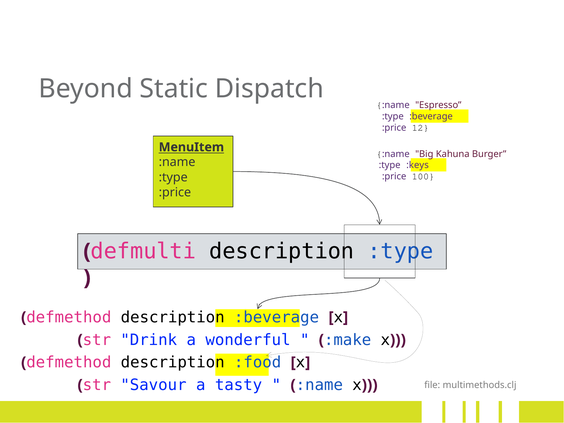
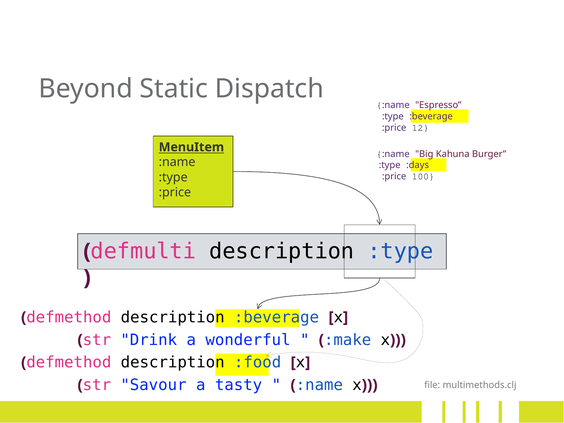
:keys: :keys -> :days
